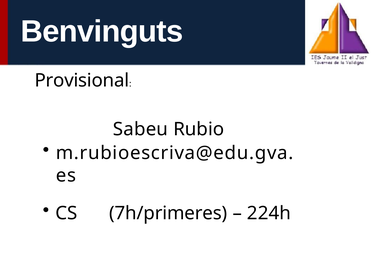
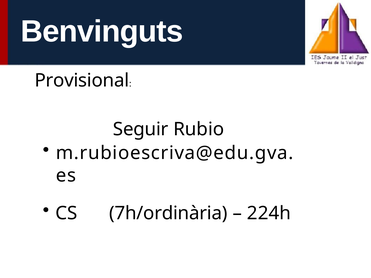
Sabeu: Sabeu -> Seguir
7h/primeres: 7h/primeres -> 7h/ordinària
